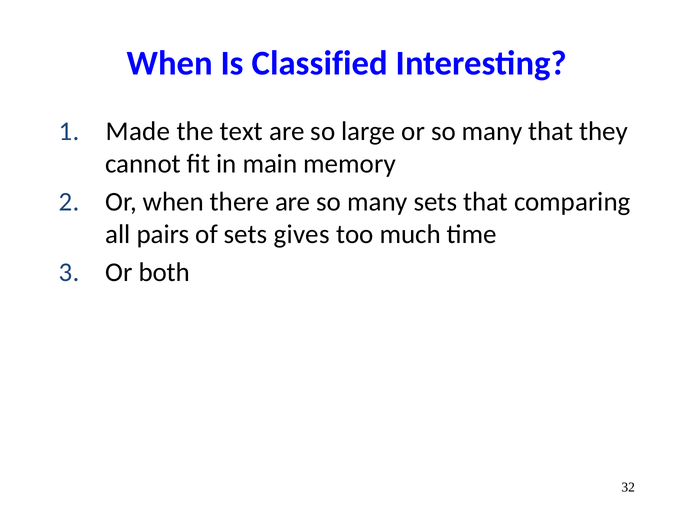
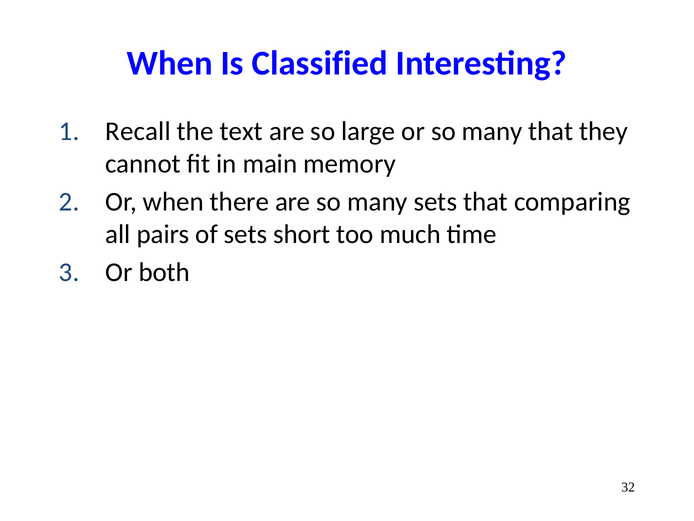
Made: Made -> Recall
gives: gives -> short
